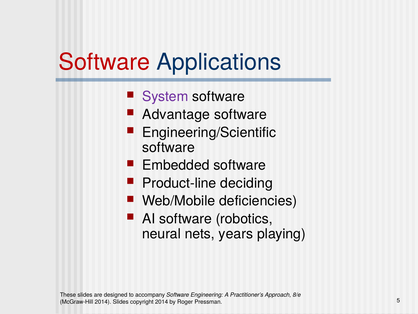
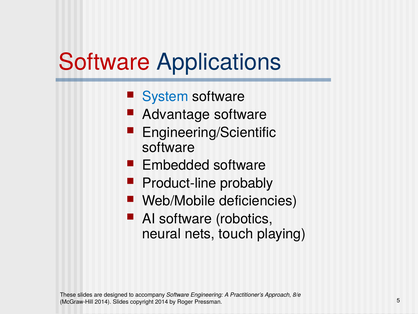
System colour: purple -> blue
deciding: deciding -> probably
years: years -> touch
